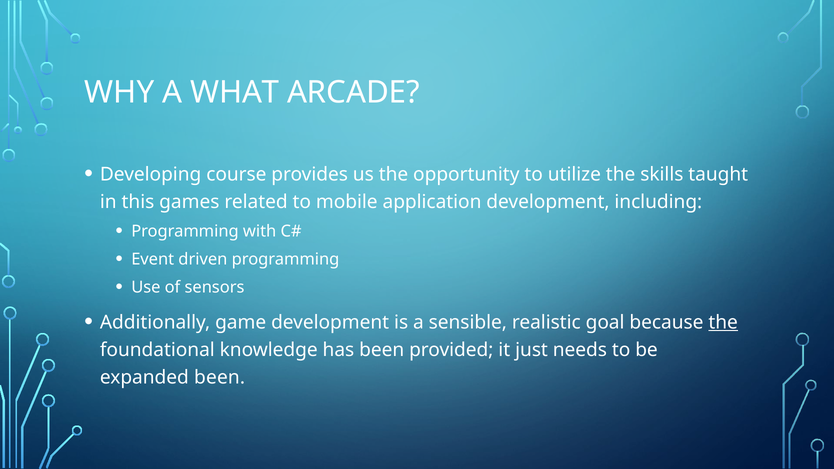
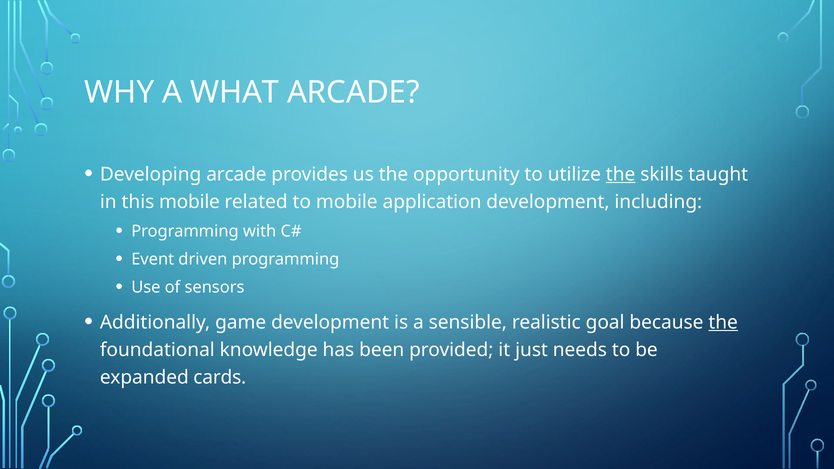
Developing course: course -> arcade
the at (621, 174) underline: none -> present
this games: games -> mobile
expanded been: been -> cards
